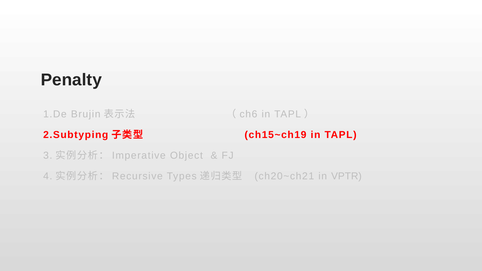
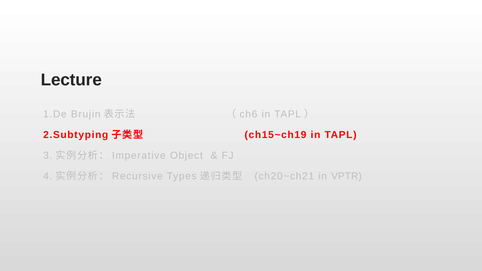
Penalty: Penalty -> Lecture
